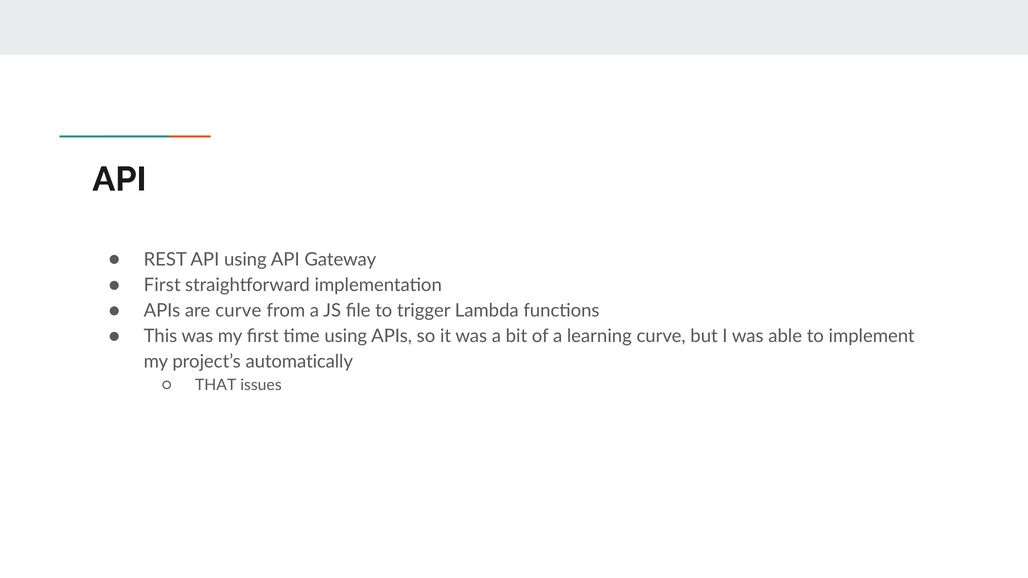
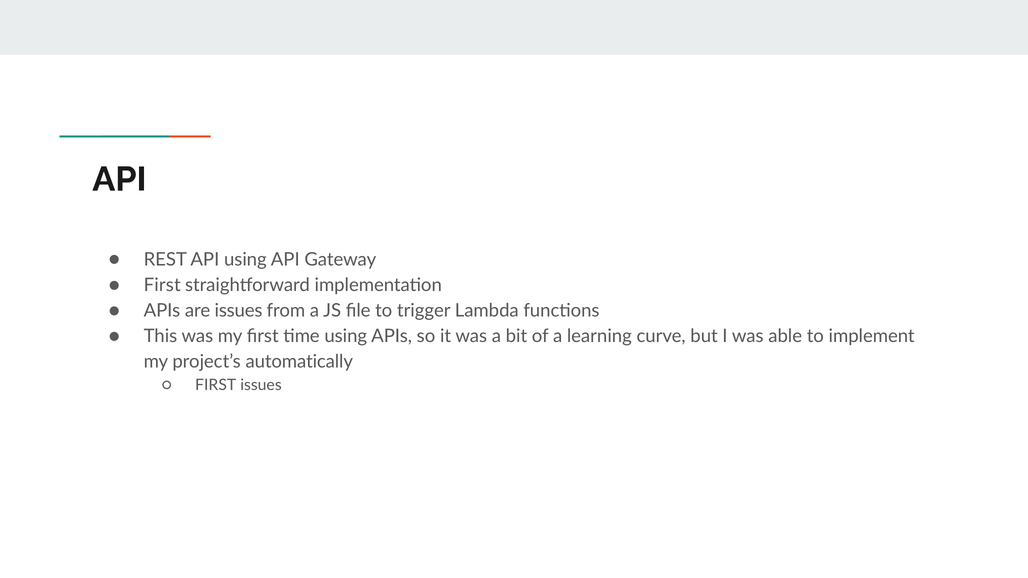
are curve: curve -> issues
THAT at (216, 385): THAT -> FIRST
